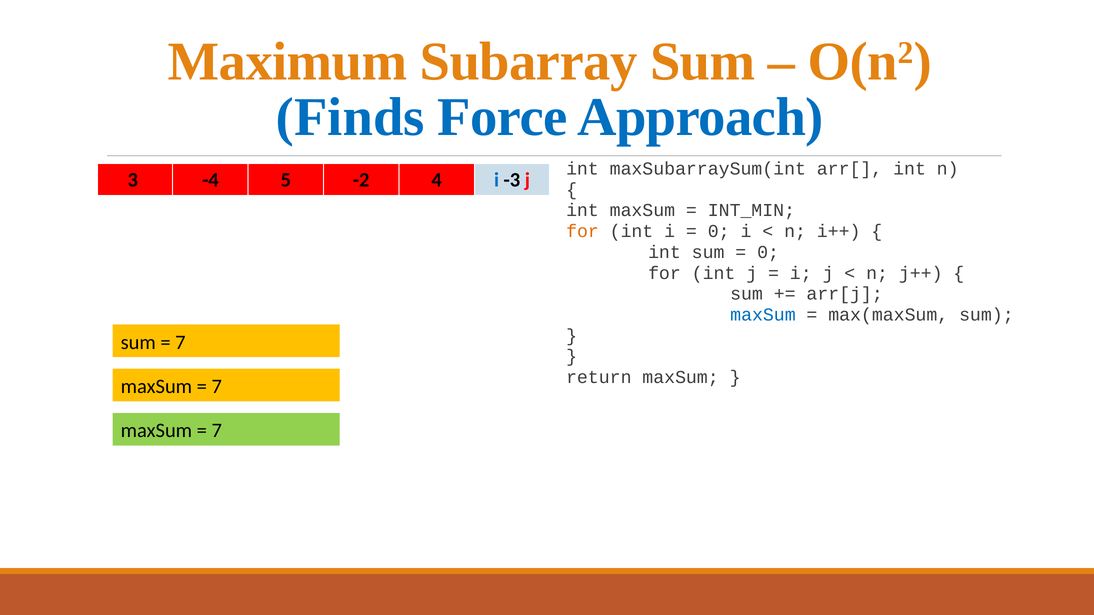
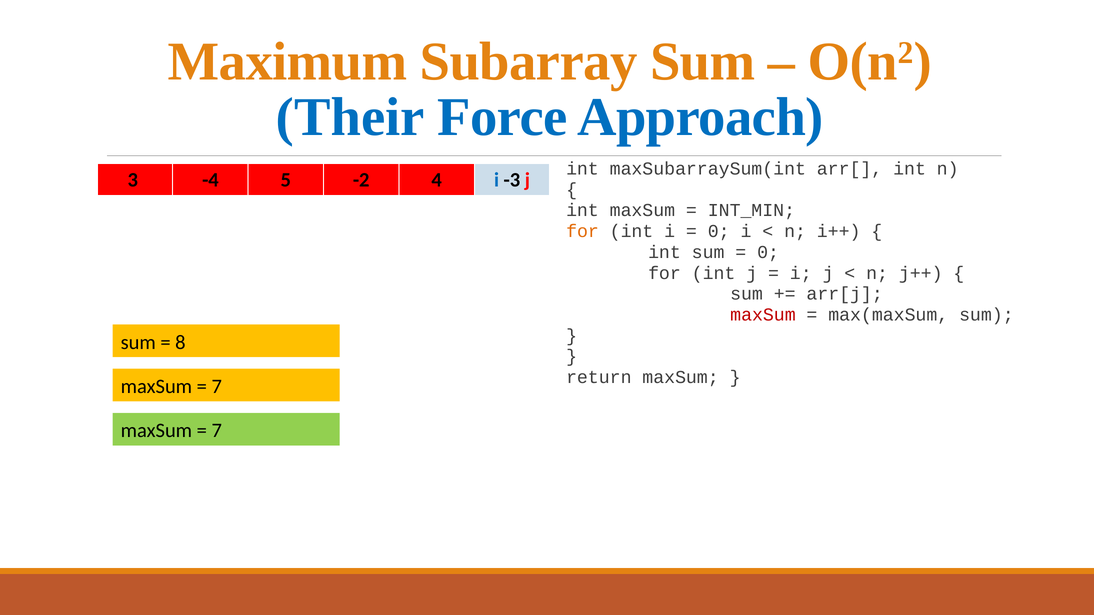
Finds: Finds -> Their
maxSum at (763, 315) colour: blue -> red
7 at (180, 342): 7 -> 8
